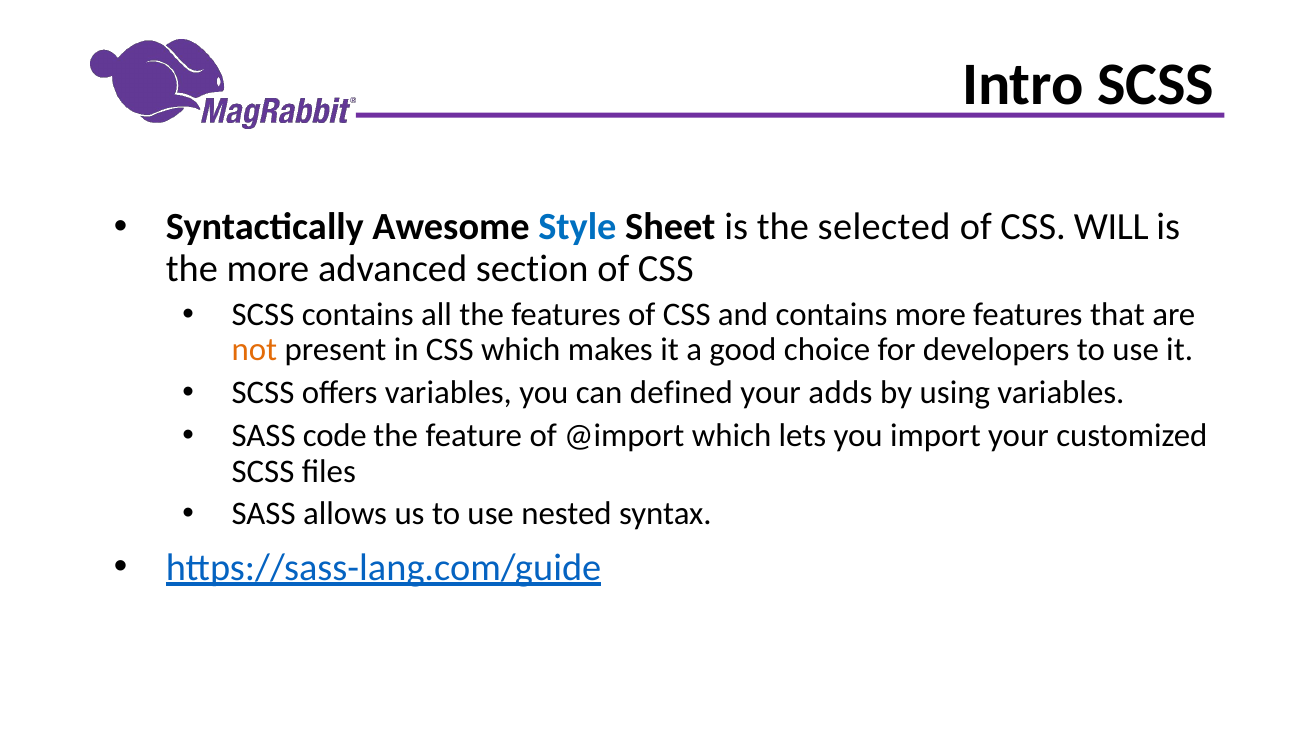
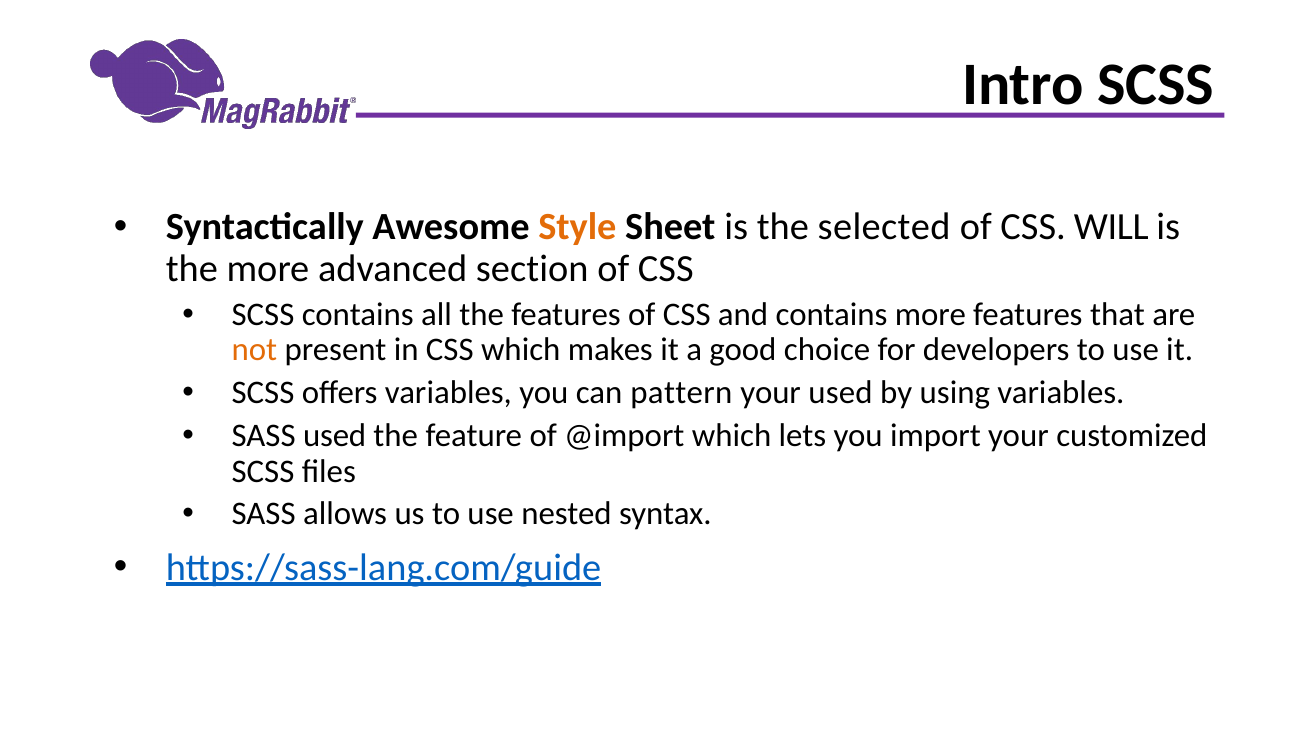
Style colour: blue -> orange
defined: defined -> pattern
your adds: adds -> used
SASS code: code -> used
